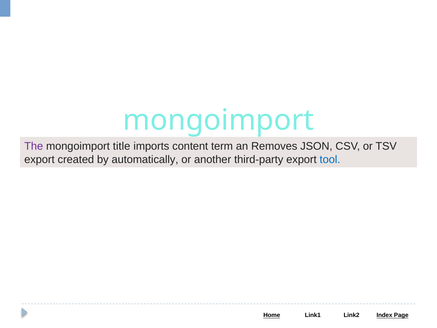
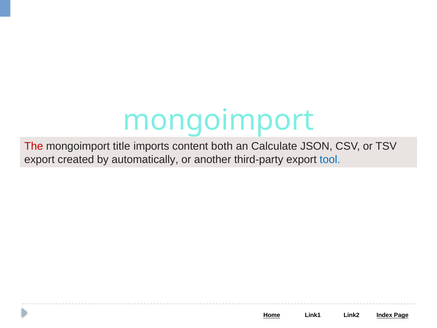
The colour: purple -> red
term: term -> both
Removes: Removes -> Calculate
